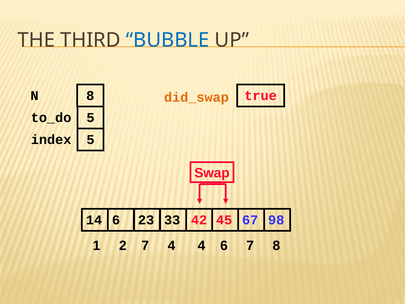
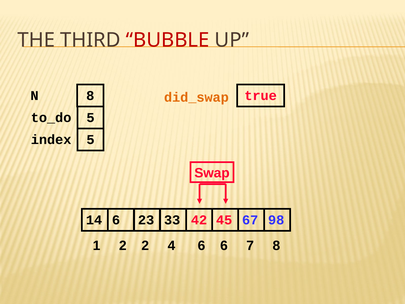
BUBBLE colour: blue -> red
2 7: 7 -> 2
4 4: 4 -> 6
